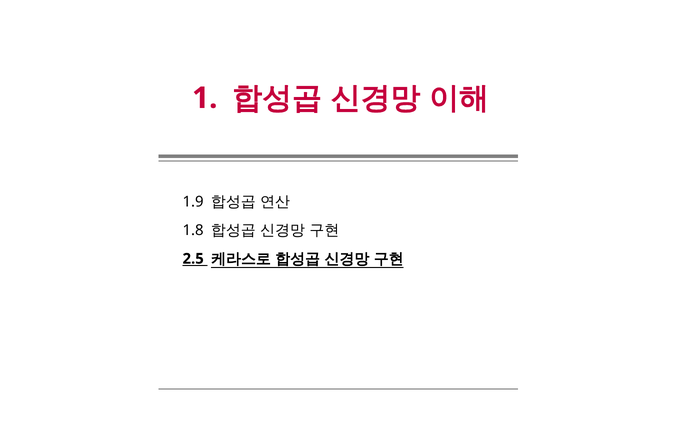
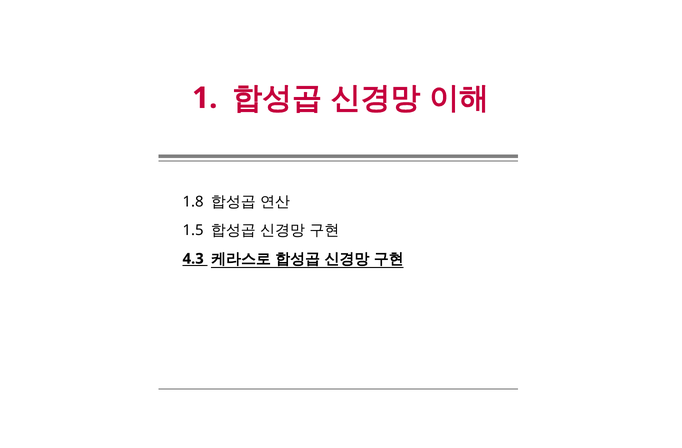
1.9: 1.9 -> 1.8
1.8: 1.8 -> 1.5
2.5: 2.5 -> 4.3
